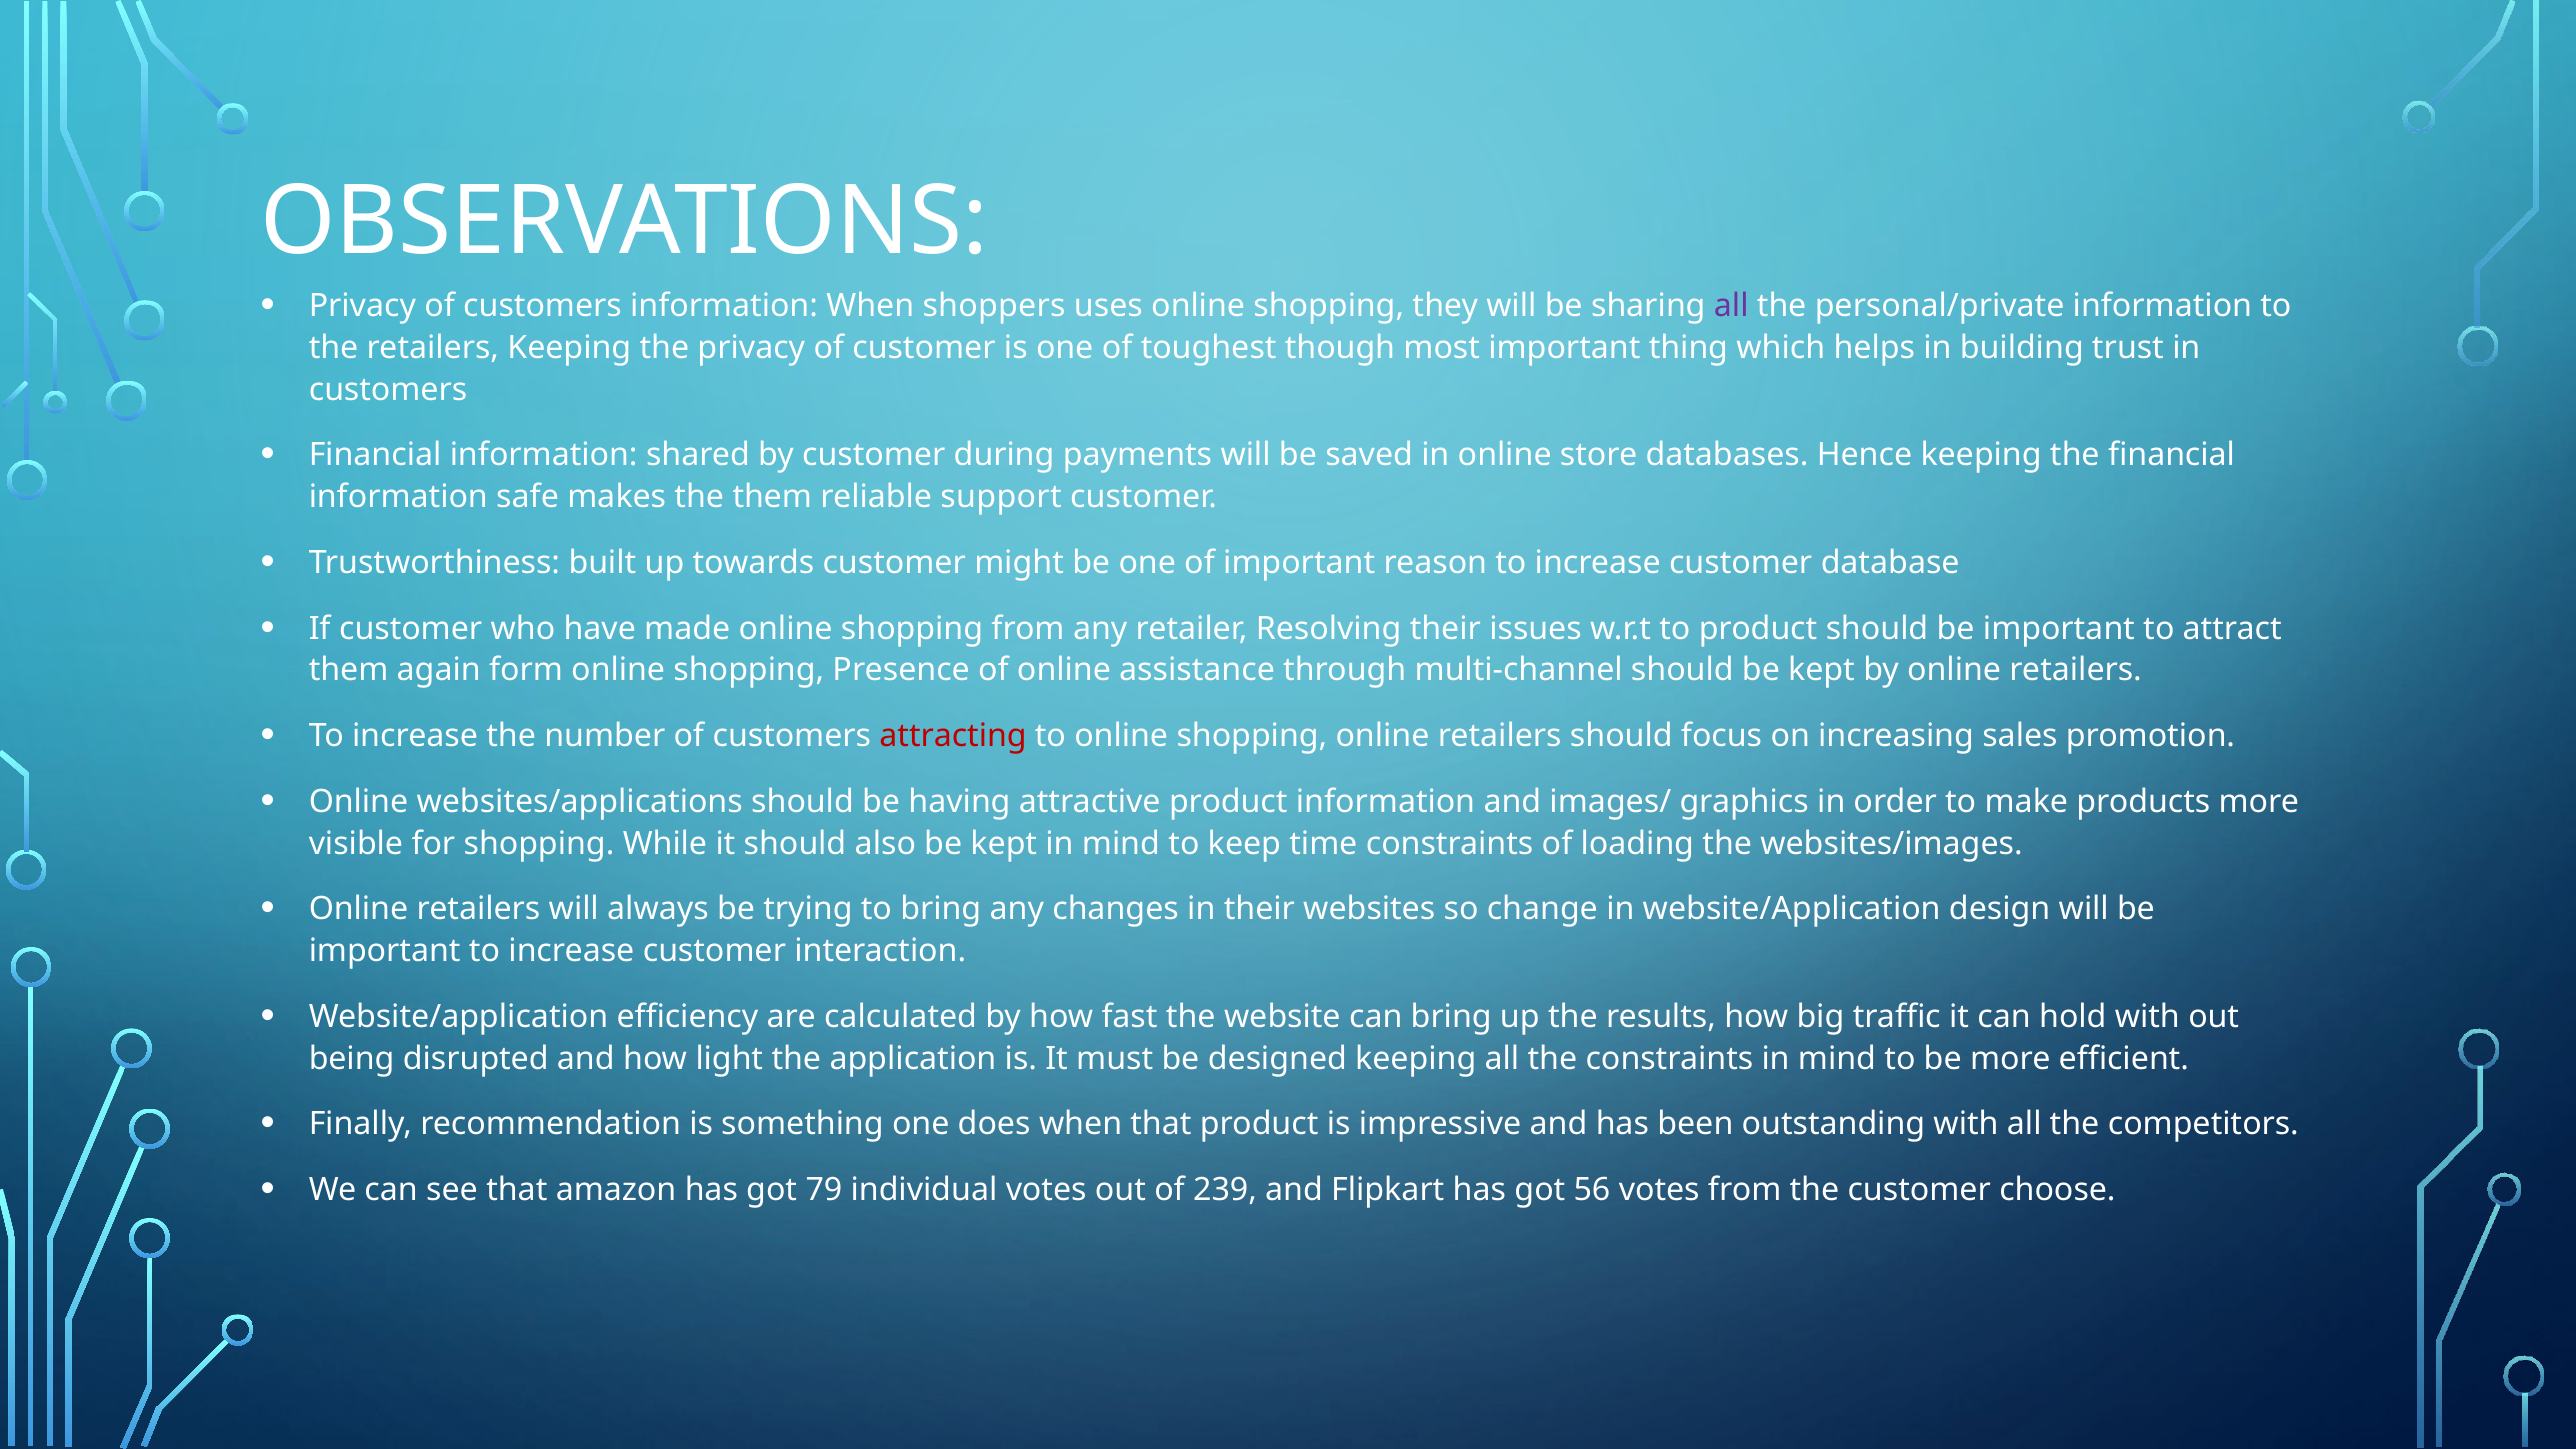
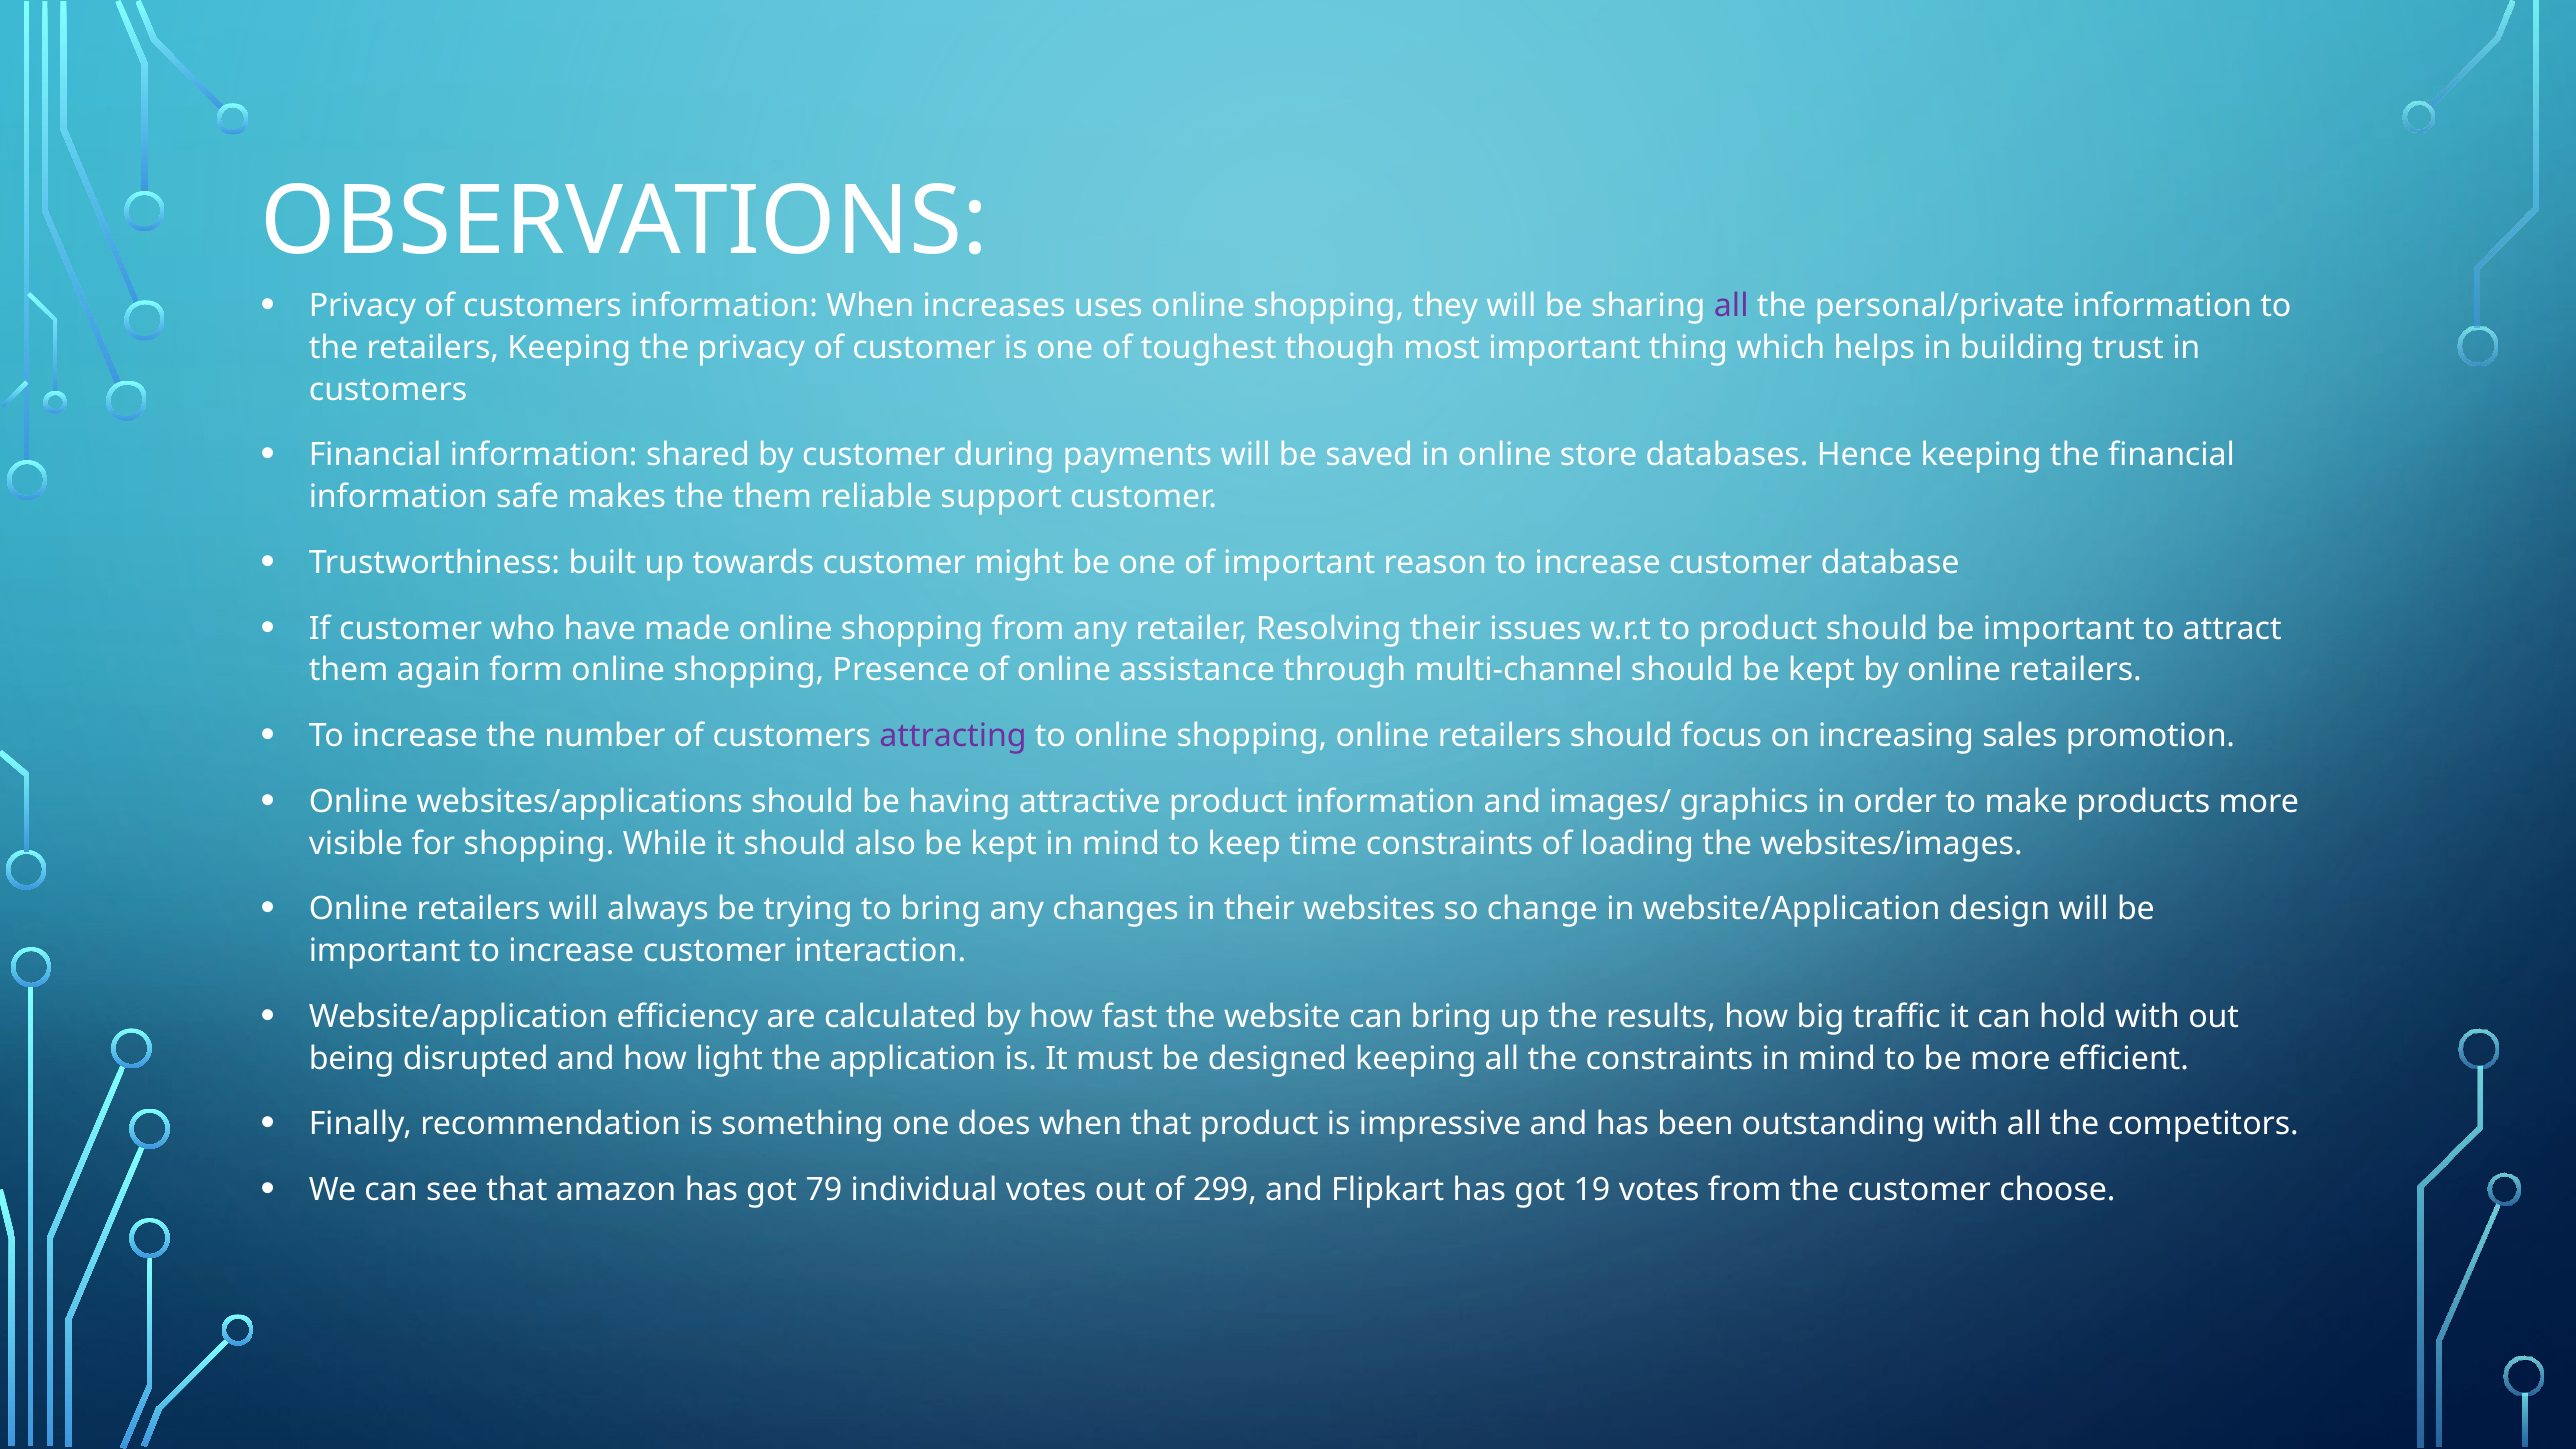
shoppers: shoppers -> increases
attracting colour: red -> purple
239: 239 -> 299
56: 56 -> 19
